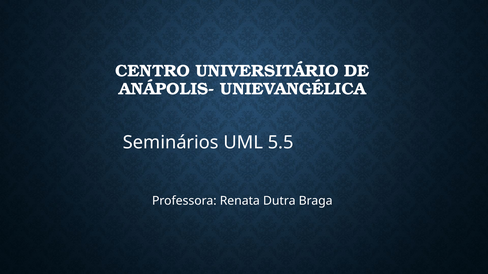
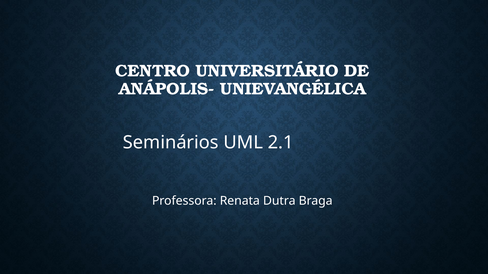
5.5: 5.5 -> 2.1
